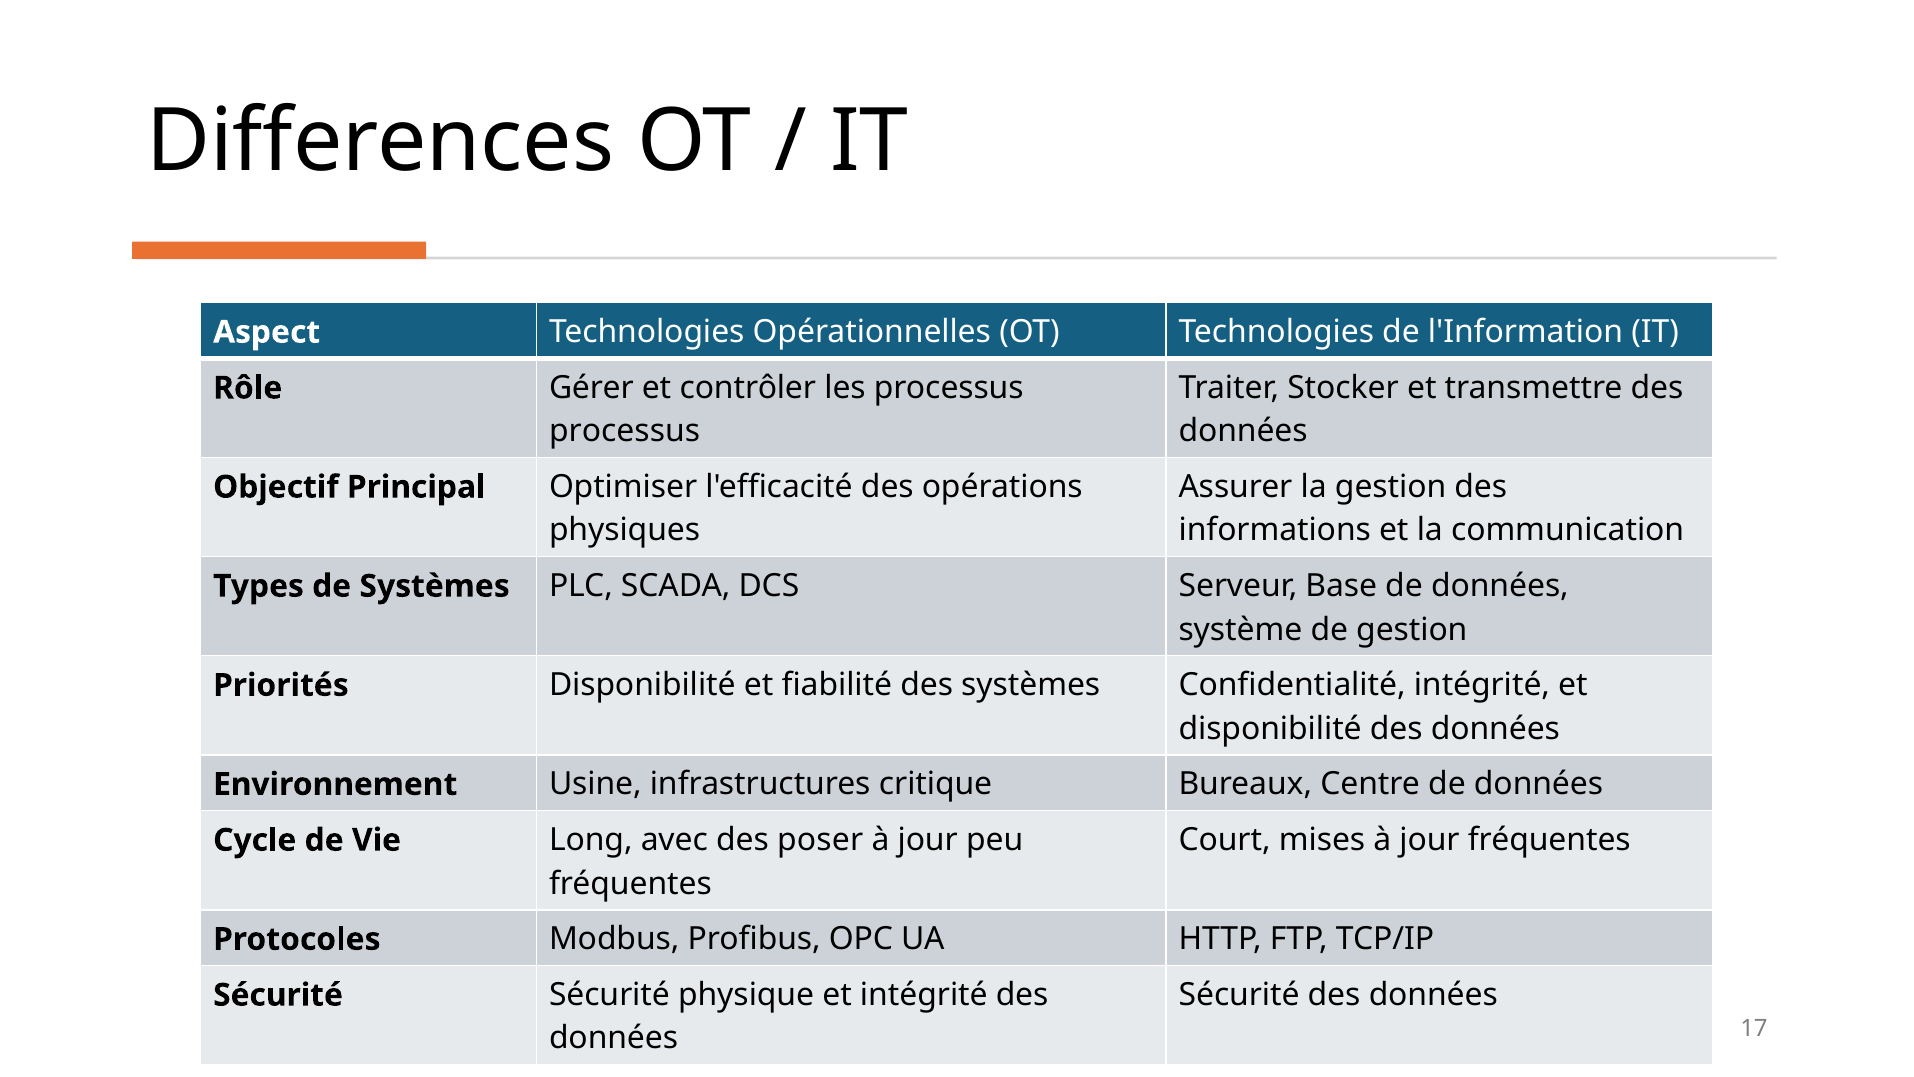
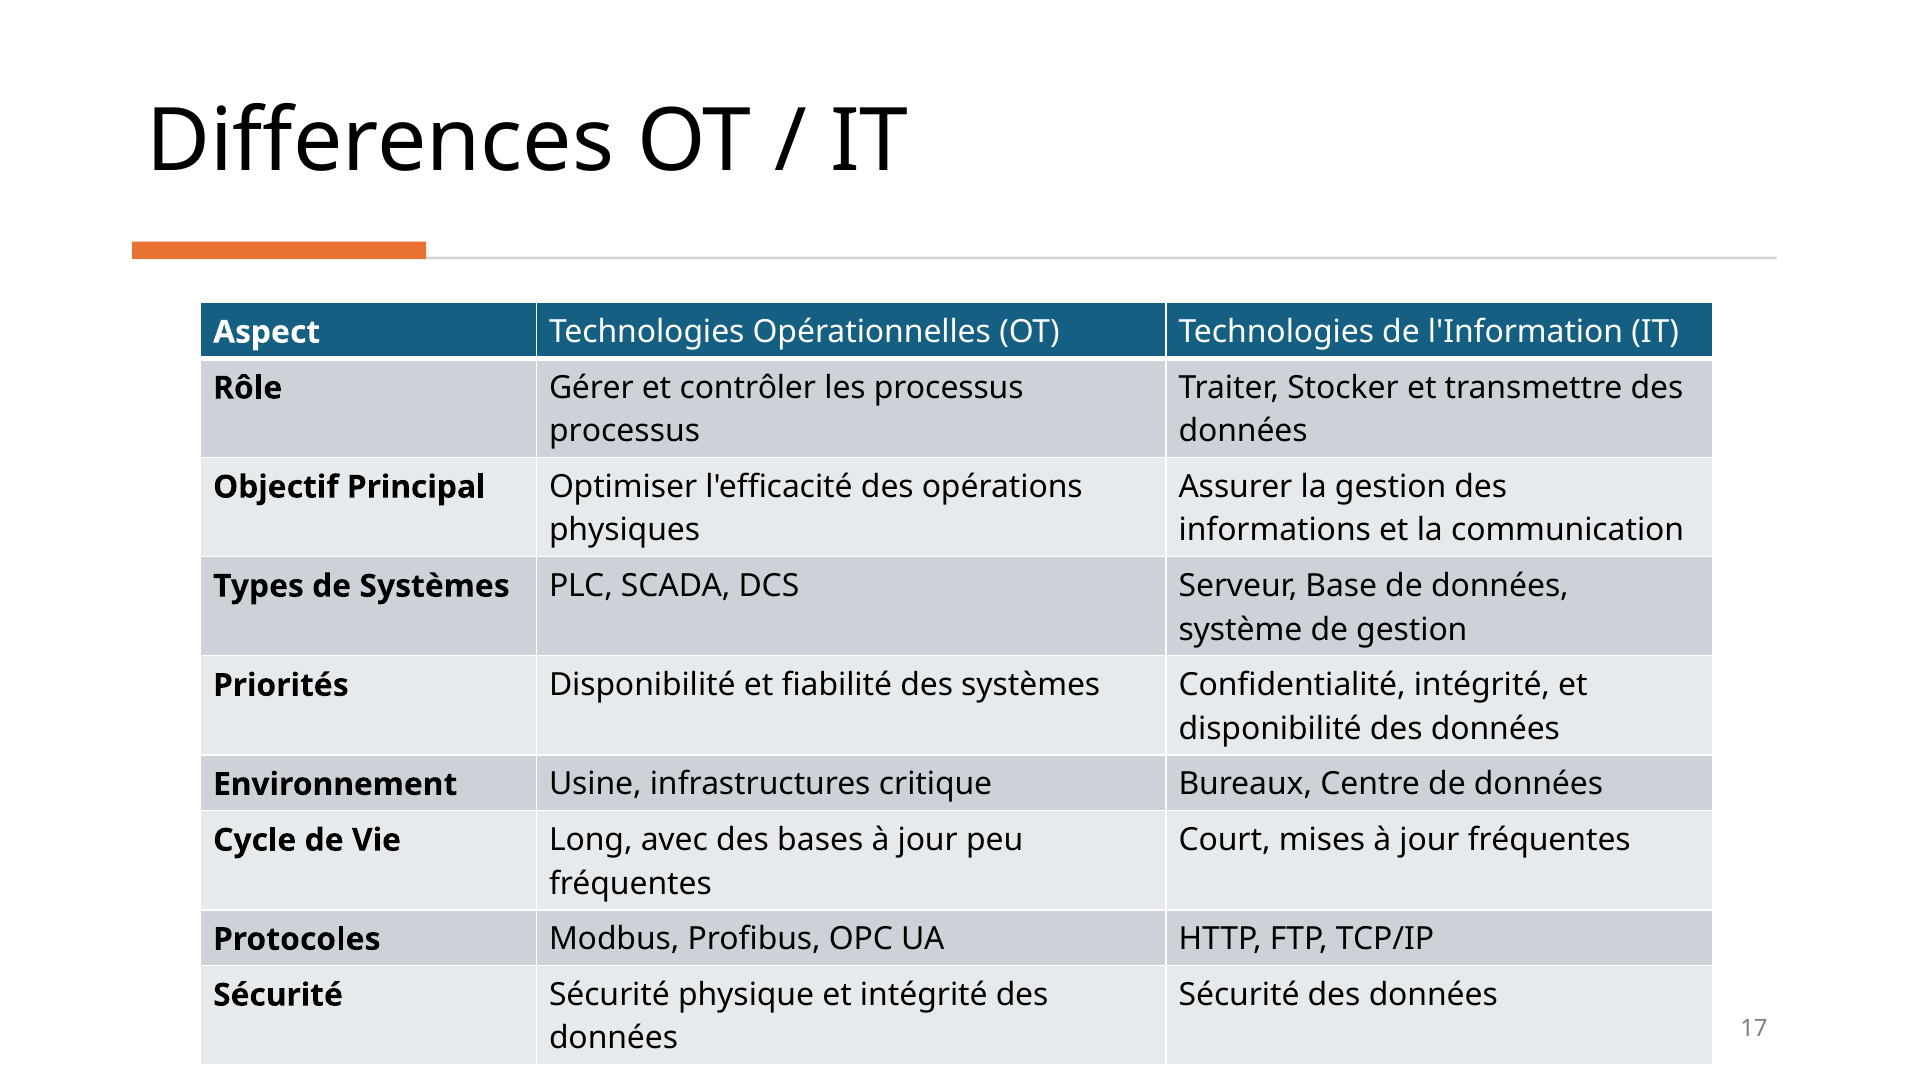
poser: poser -> bases
